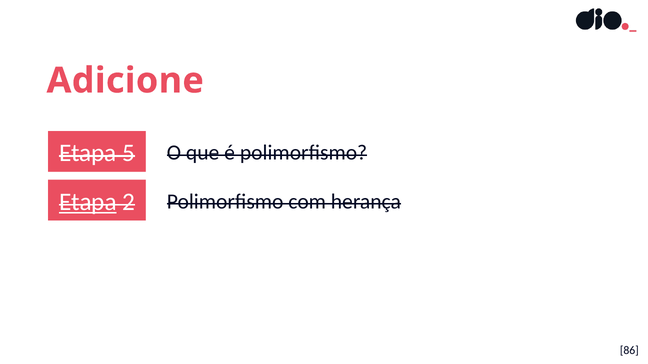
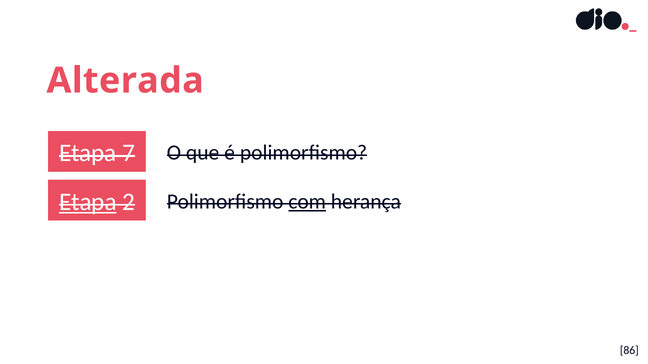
Adicione: Adicione -> Alterada
5: 5 -> 7
com underline: none -> present
